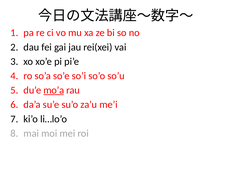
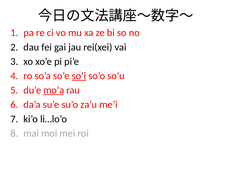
so’i underline: none -> present
